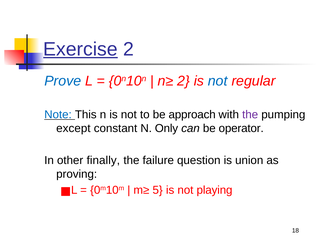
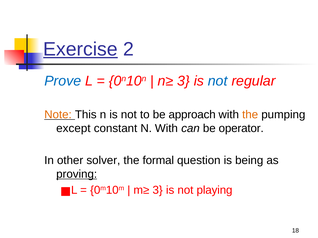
n≥ 2: 2 -> 3
Note colour: blue -> orange
the at (250, 115) colour: purple -> orange
N Only: Only -> With
finally: finally -> solver
failure: failure -> formal
union: union -> being
proving underline: none -> present
m≥ 5: 5 -> 3
